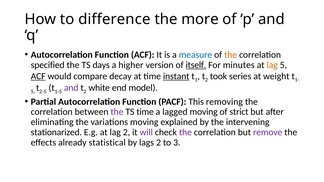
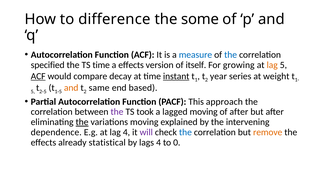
more: more -> some
the at (231, 55) colour: orange -> blue
TS days: days -> time
a higher: higher -> effects
itself underline: present -> none
minutes: minutes -> growing
took: took -> year
and at (71, 88) colour: purple -> orange
white: white -> same
model: model -> based
removing: removing -> approach
TS time: time -> took
of strict: strict -> after
the at (82, 122) underline: none -> present
stationarized: stationarized -> dependence
lag 2: 2 -> 4
the at (185, 132) colour: purple -> blue
remove colour: purple -> orange
lags 2: 2 -> 4
3: 3 -> 0
